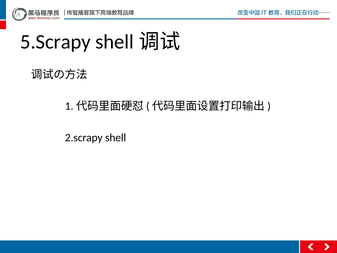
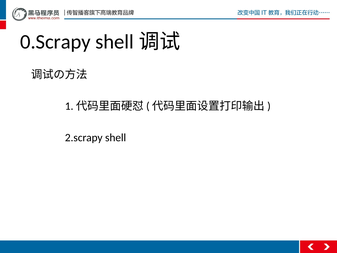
5.Scrapy: 5.Scrapy -> 0.Scrapy
